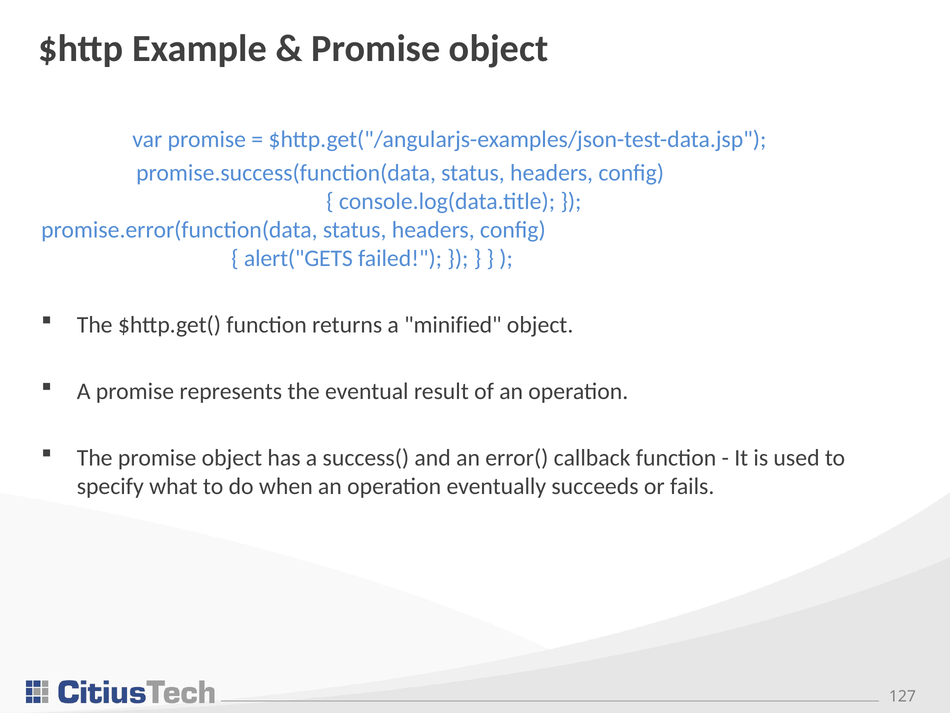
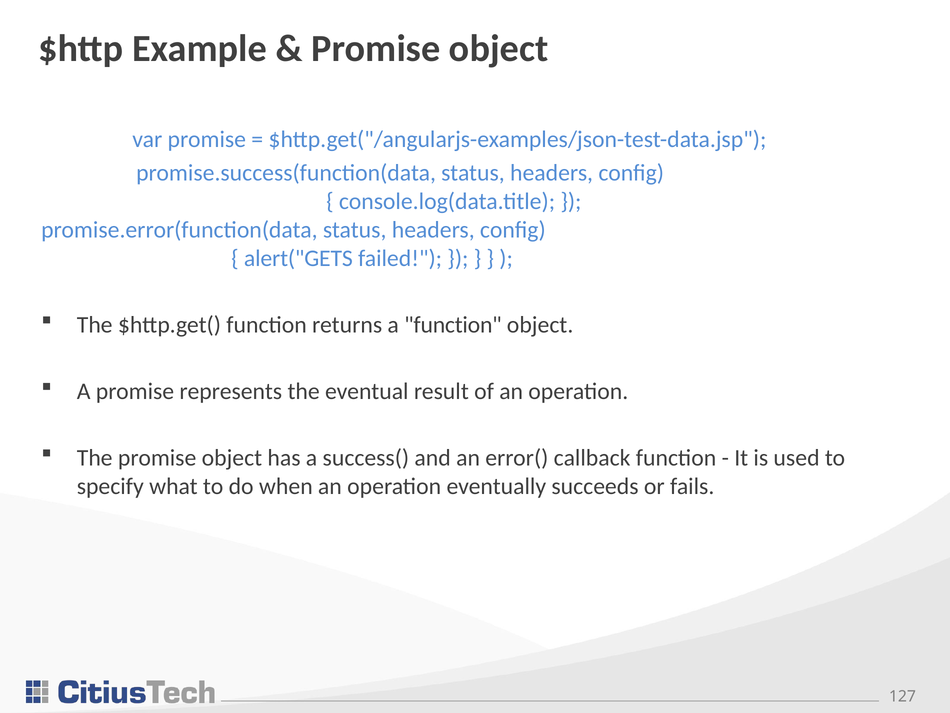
a minified: minified -> function
